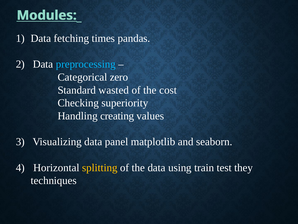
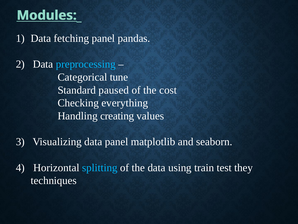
fetching times: times -> panel
zero: zero -> tune
wasted: wasted -> paused
superiority: superiority -> everything
splitting colour: yellow -> light blue
